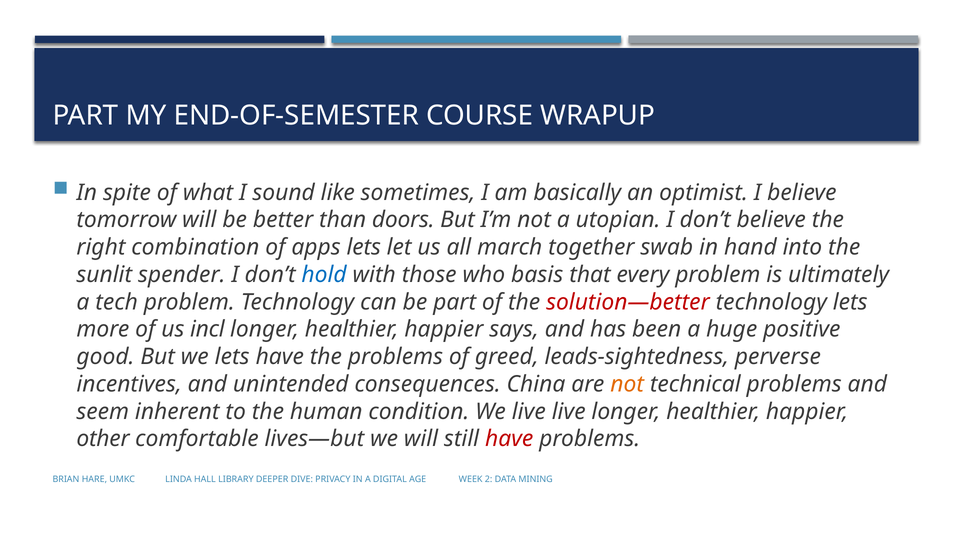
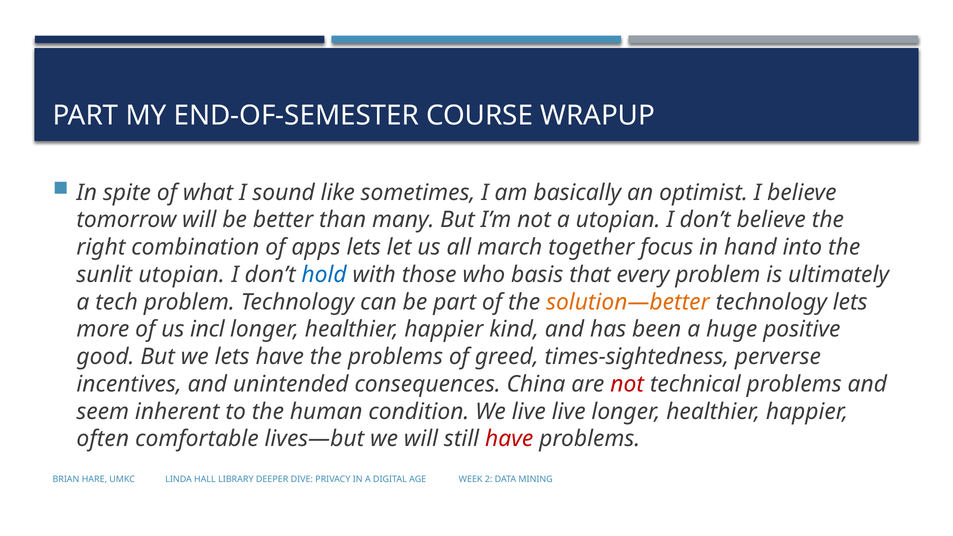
doors: doors -> many
swab: swab -> focus
sunlit spender: spender -> utopian
solution—better colour: red -> orange
says: says -> kind
leads-sightedness: leads-sightedness -> times-sightedness
not at (627, 384) colour: orange -> red
other: other -> often
